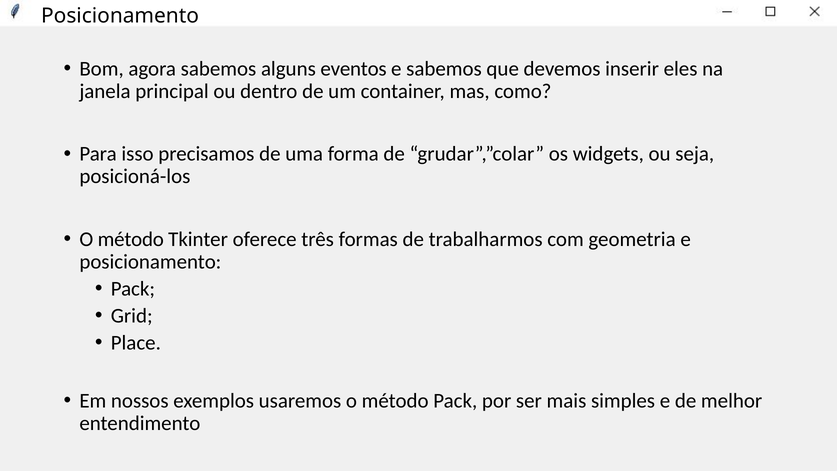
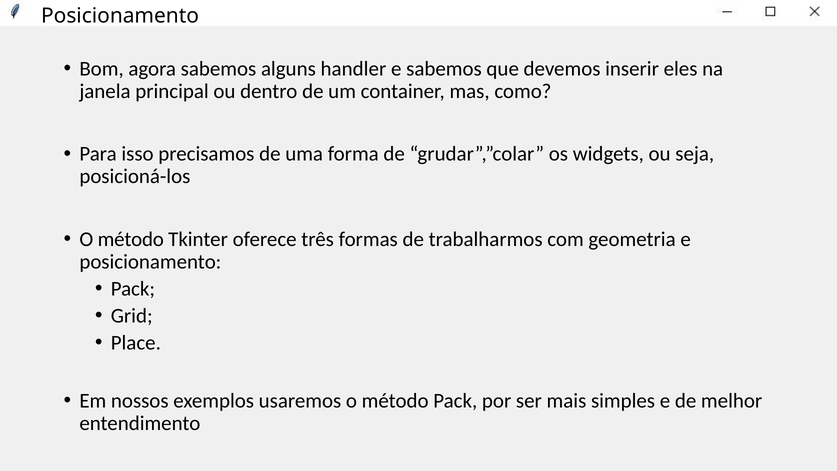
eventos: eventos -> handler
